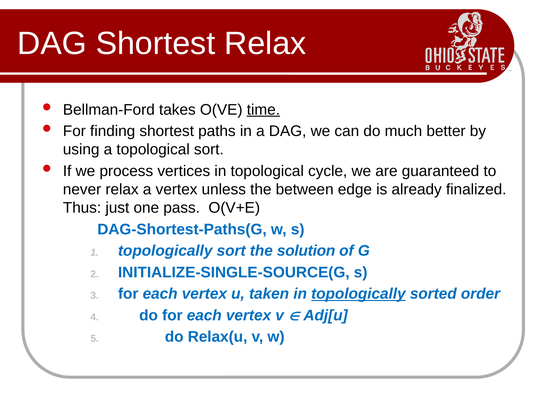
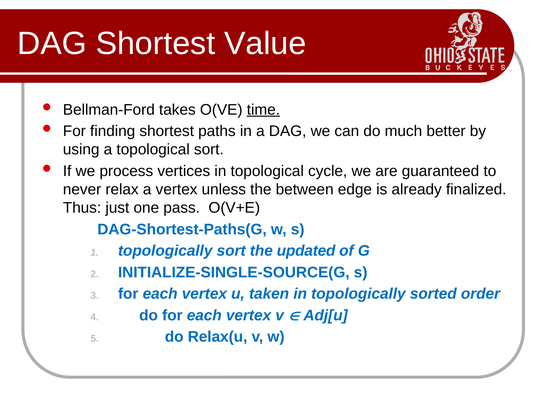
Shortest Relax: Relax -> Value
solution: solution -> updated
topologically at (358, 293) underline: present -> none
